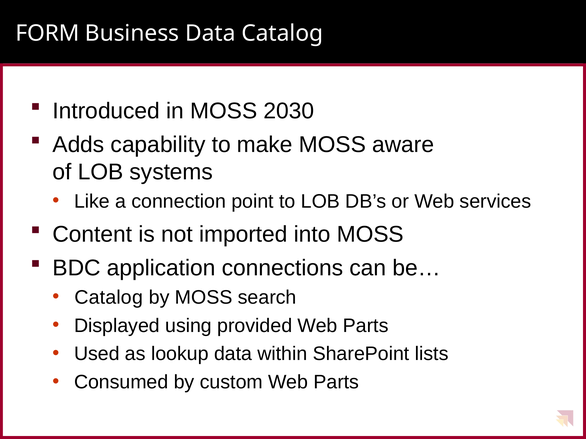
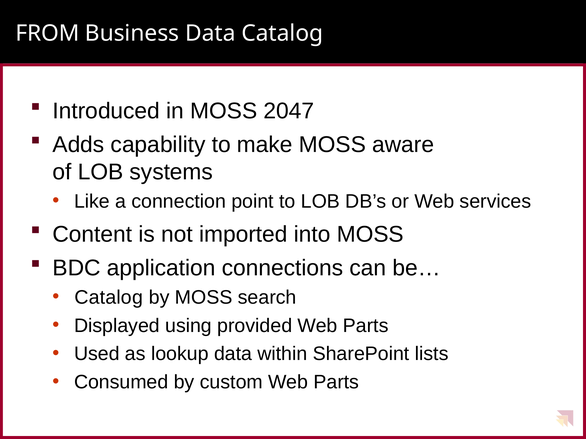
FORM: FORM -> FROM
2030: 2030 -> 2047
